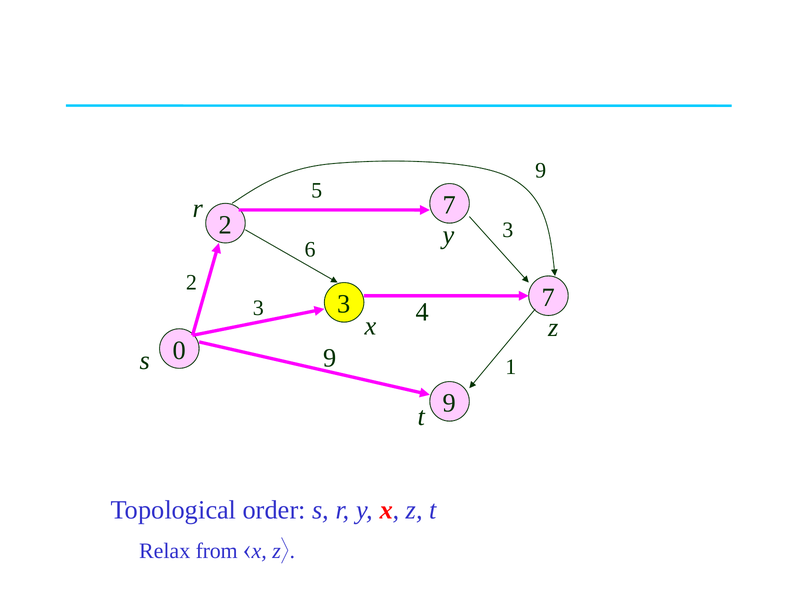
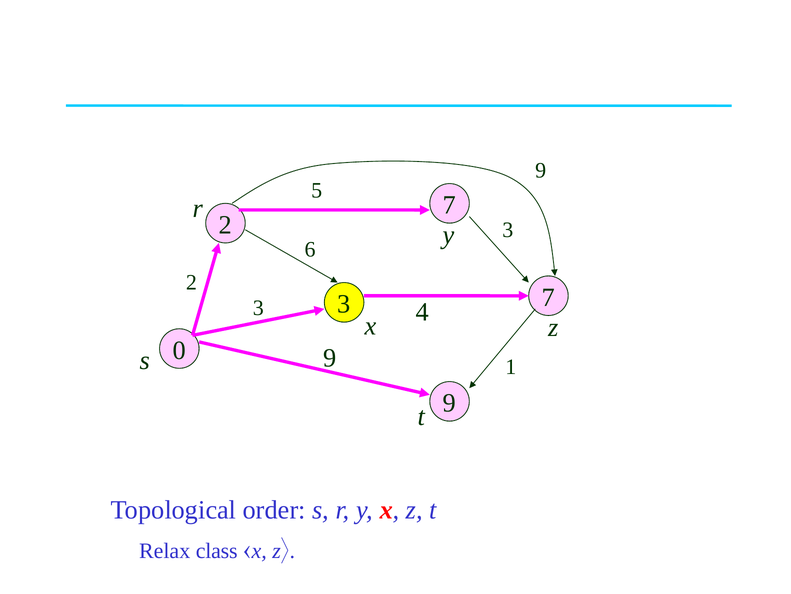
from: from -> class
